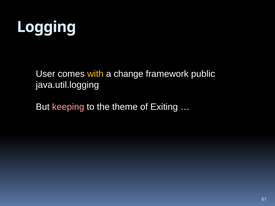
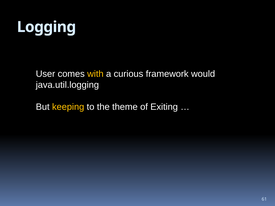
change: change -> curious
public: public -> would
keeping colour: pink -> yellow
